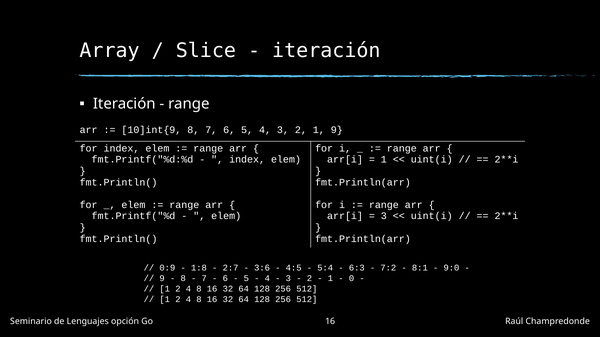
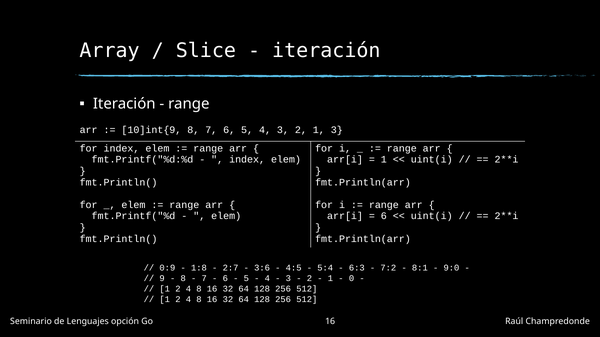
1 9: 9 -> 3
3 at (384, 217): 3 -> 6
